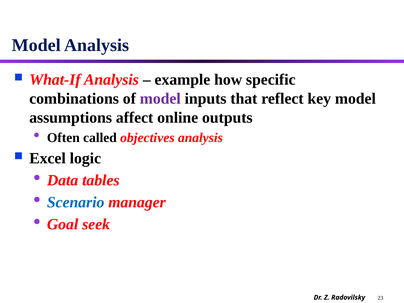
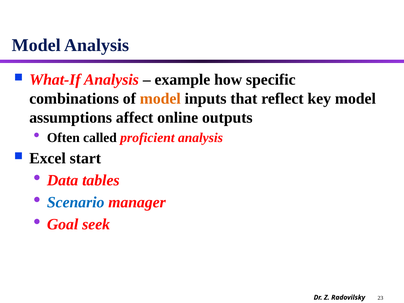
model at (160, 99) colour: purple -> orange
objectives: objectives -> proficient
logic: logic -> start
